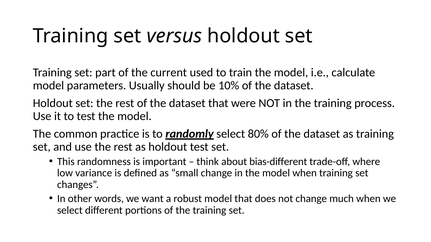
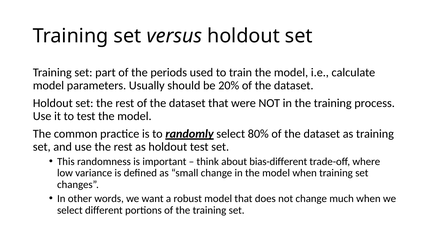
current: current -> periods
10%: 10% -> 20%
